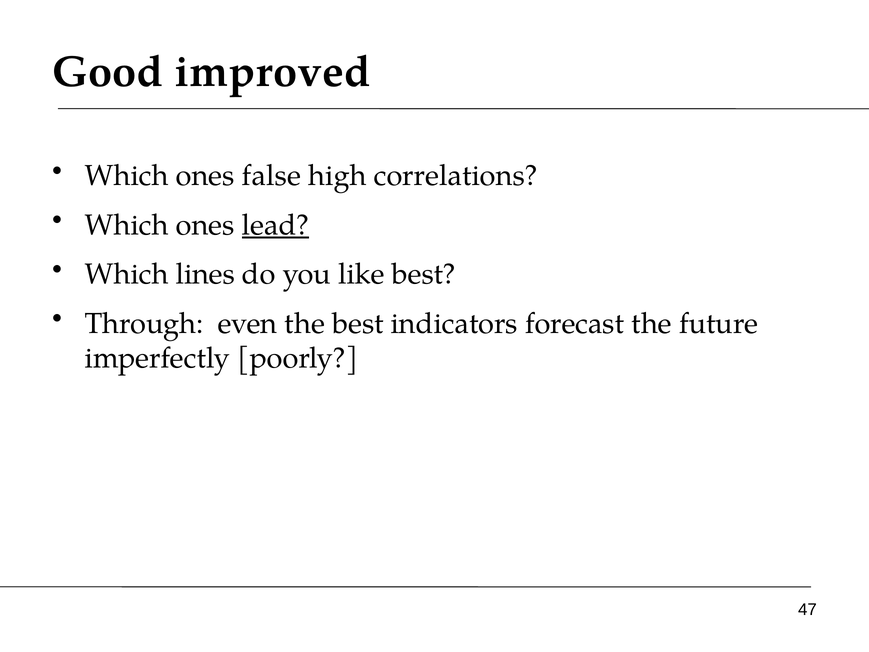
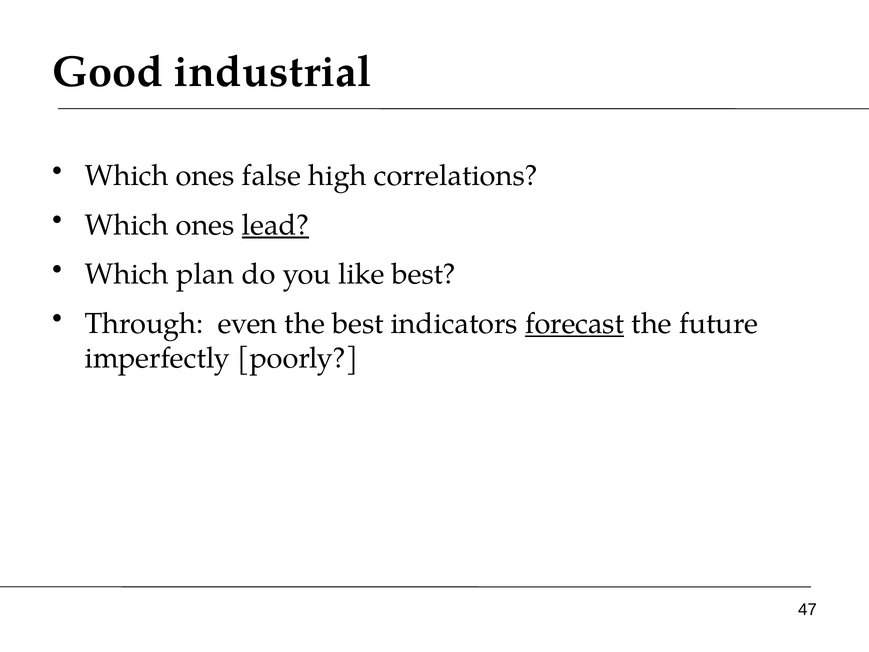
improved: improved -> industrial
lines: lines -> plan
forecast underline: none -> present
